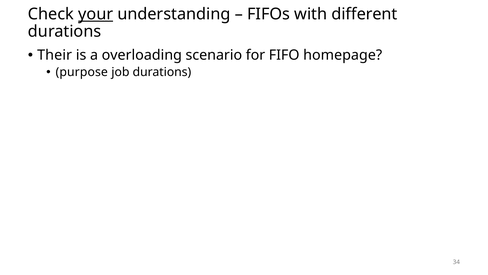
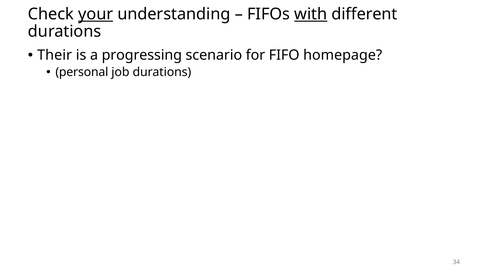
with underline: none -> present
overloading: overloading -> progressing
purpose: purpose -> personal
